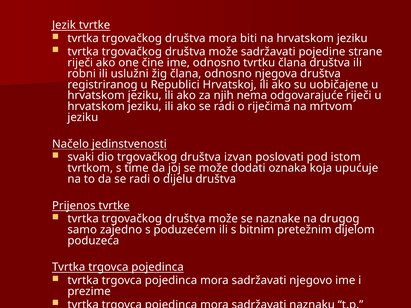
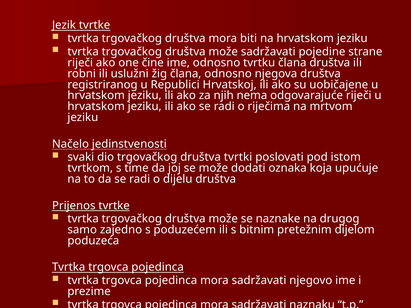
izvan: izvan -> tvrtki
